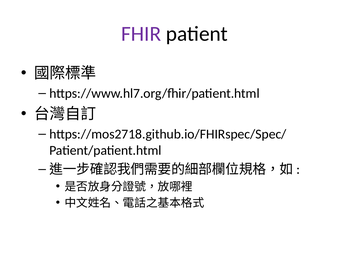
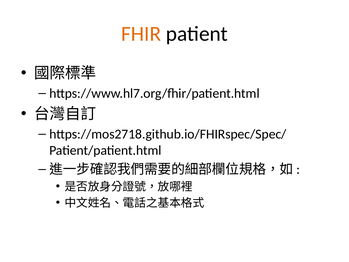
FHIR colour: purple -> orange
